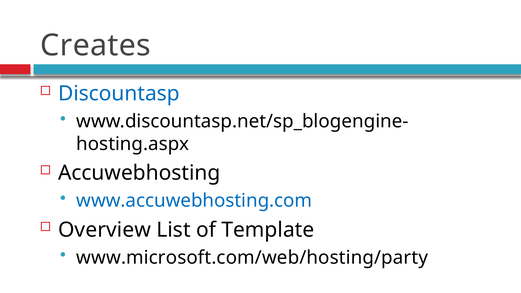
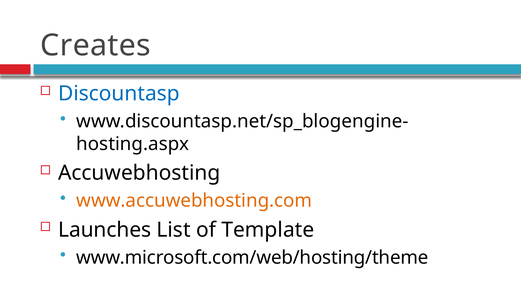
www.accuwebhosting.com colour: blue -> orange
Overview: Overview -> Launches
www.microsoft.com/web/hosting/party: www.microsoft.com/web/hosting/party -> www.microsoft.com/web/hosting/theme
